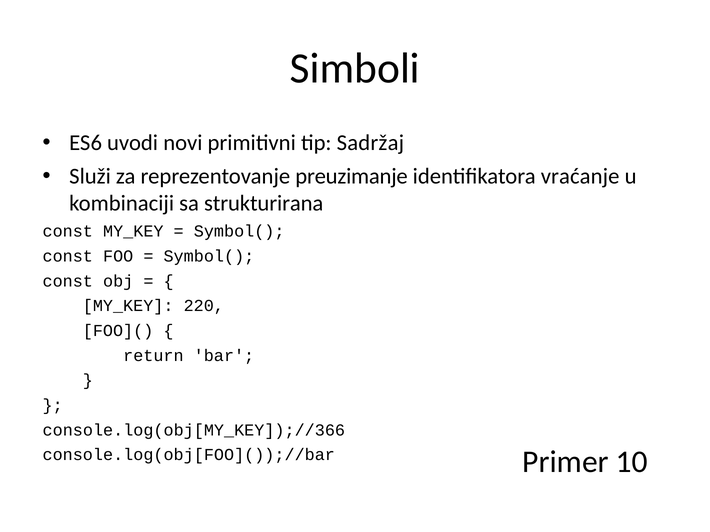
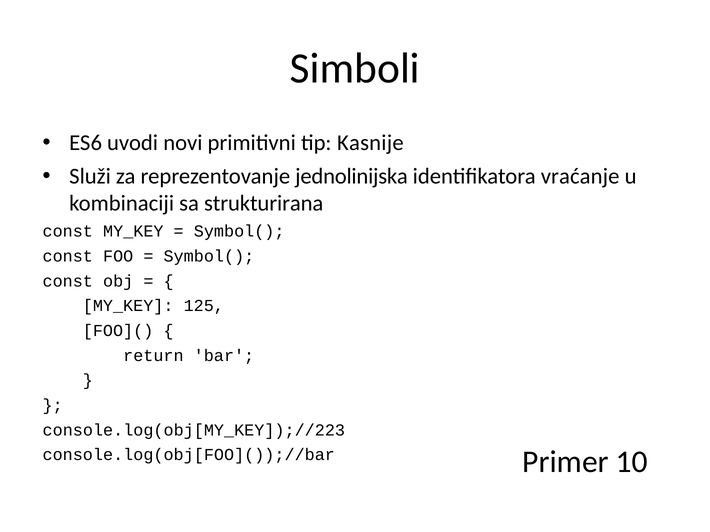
Sadržaj: Sadržaj -> Kasnije
preuzimanje: preuzimanje -> jednolinijska
220: 220 -> 125
console.log(obj[MY_KEY]);//366: console.log(obj[MY_KEY]);//366 -> console.log(obj[MY_KEY]);//223
